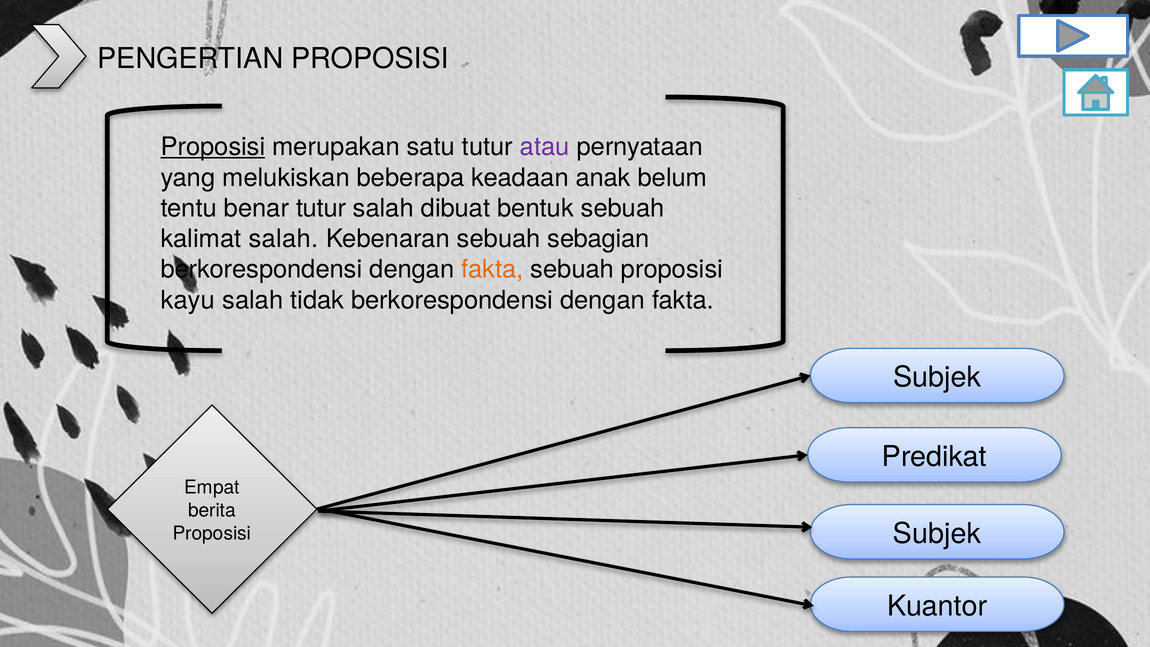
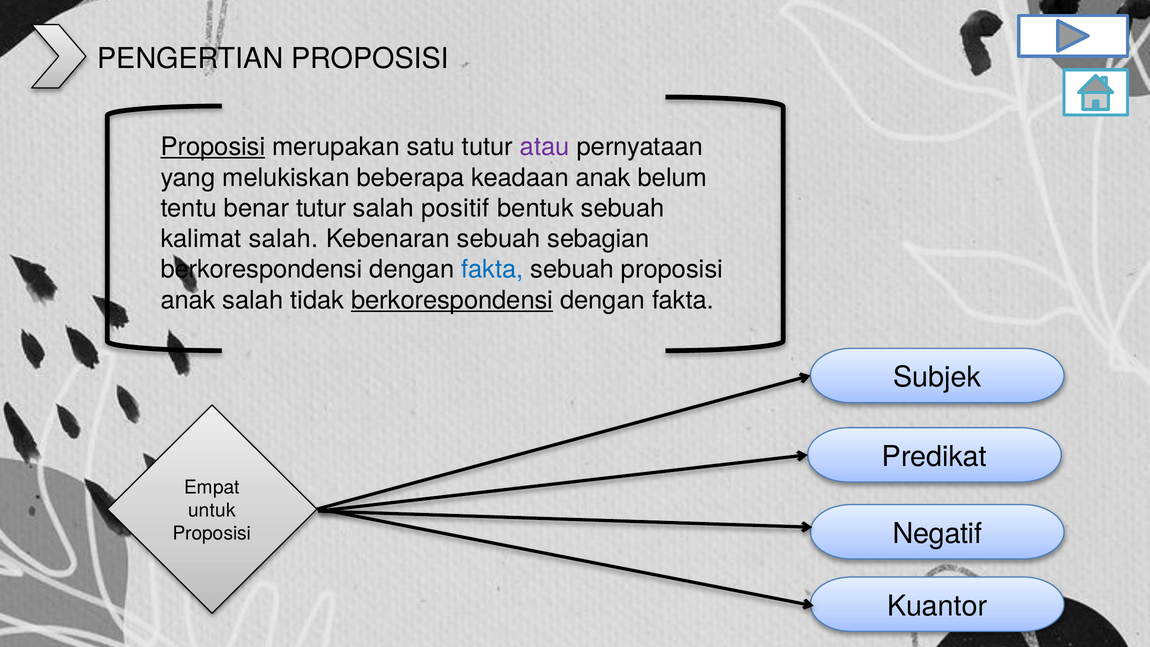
dibuat: dibuat -> positif
fakta at (492, 270) colour: orange -> blue
kayu at (188, 300): kayu -> anak
berkorespondensi at (452, 300) underline: none -> present
berita: berita -> untuk
Subjek at (937, 534): Subjek -> Negatif
